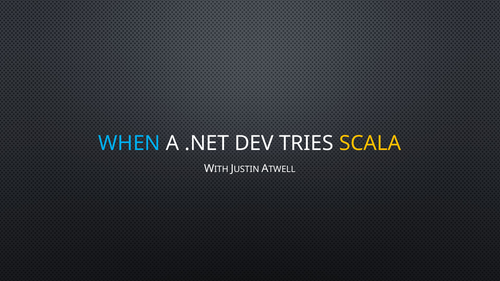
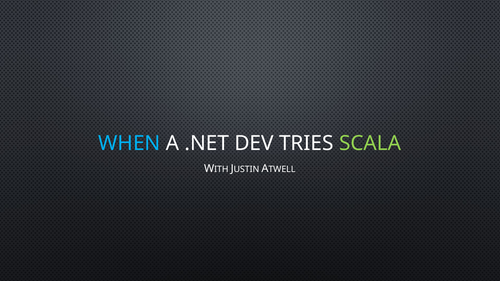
SCALA colour: yellow -> light green
